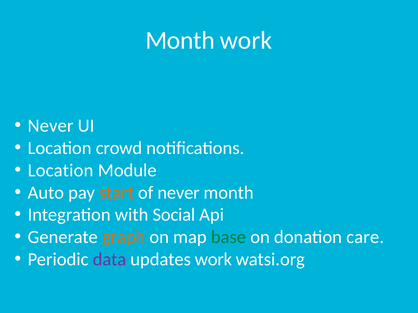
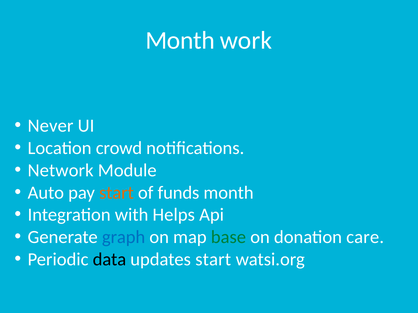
Location at (61, 171): Location -> Network
of never: never -> funds
Social: Social -> Helps
graph colour: orange -> blue
data colour: purple -> black
updates work: work -> start
